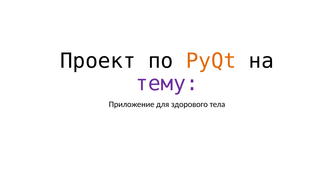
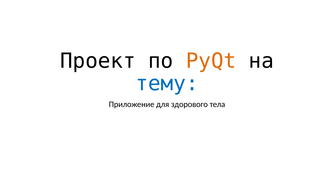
тему colour: purple -> blue
